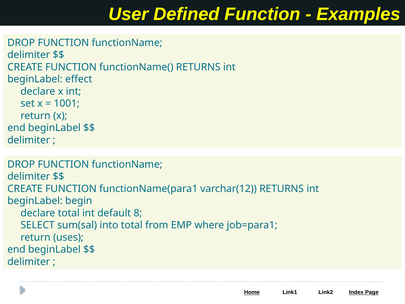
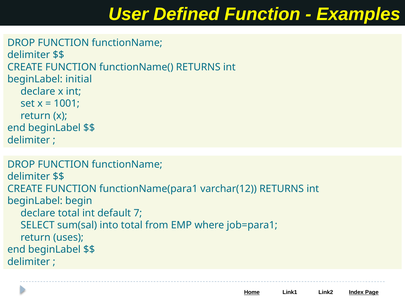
effect: effect -> initial
8: 8 -> 7
